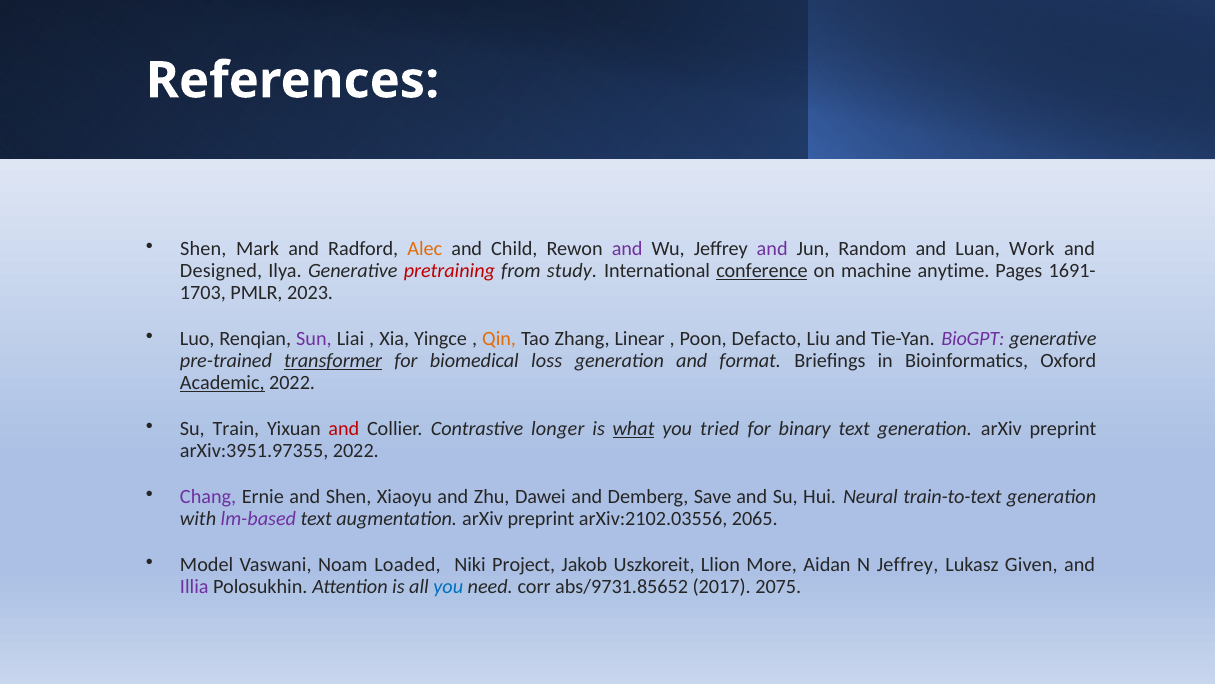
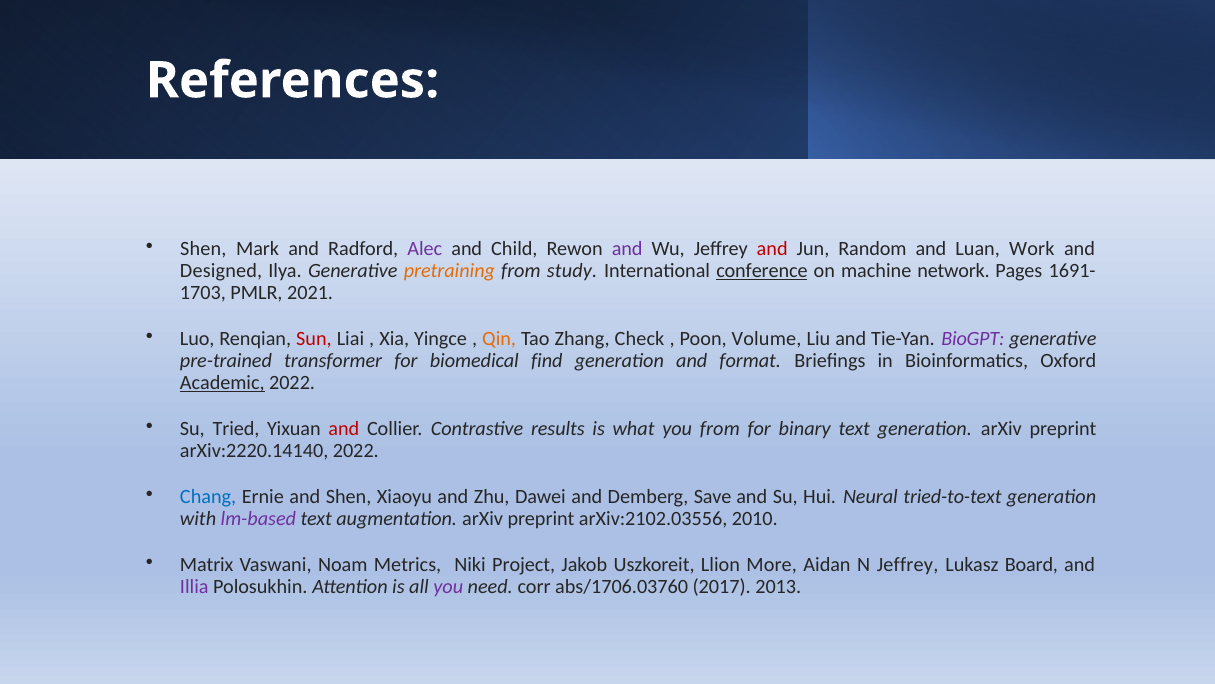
Alec colour: orange -> purple
and at (772, 249) colour: purple -> red
pretraining colour: red -> orange
anytime: anytime -> network
2023: 2023 -> 2021
Sun colour: purple -> red
Linear: Linear -> Check
Defacto: Defacto -> Volume
transformer underline: present -> none
loss: loss -> find
Train: Train -> Tried
longer: longer -> results
what underline: present -> none
you tried: tried -> from
arXiv:3951.97355: arXiv:3951.97355 -> arXiv:2220.14140
Chang colour: purple -> blue
train-to-text: train-to-text -> tried-to-text
2065: 2065 -> 2010
Model: Model -> Matrix
Loaded: Loaded -> Metrics
Given: Given -> Board
you at (448, 587) colour: blue -> purple
abs/9731.85652: abs/9731.85652 -> abs/1706.03760
2075: 2075 -> 2013
